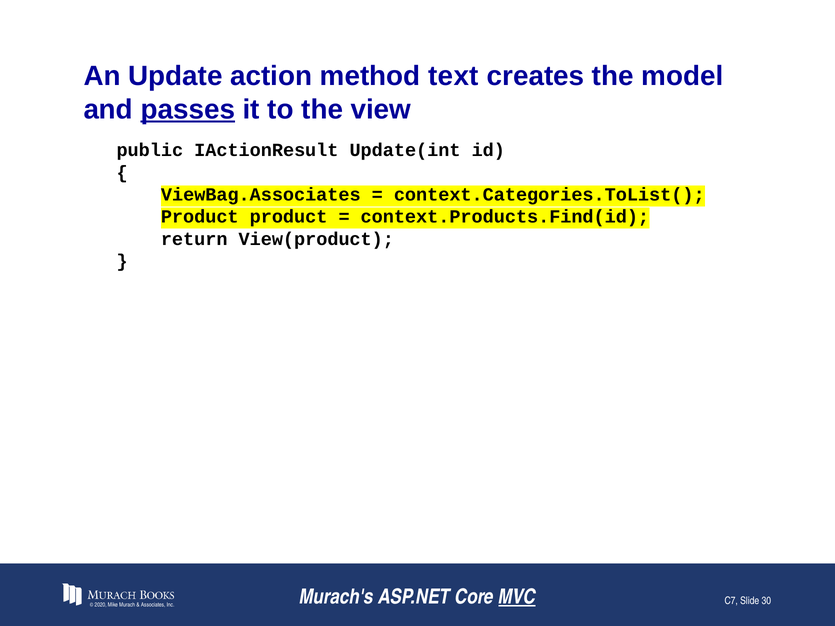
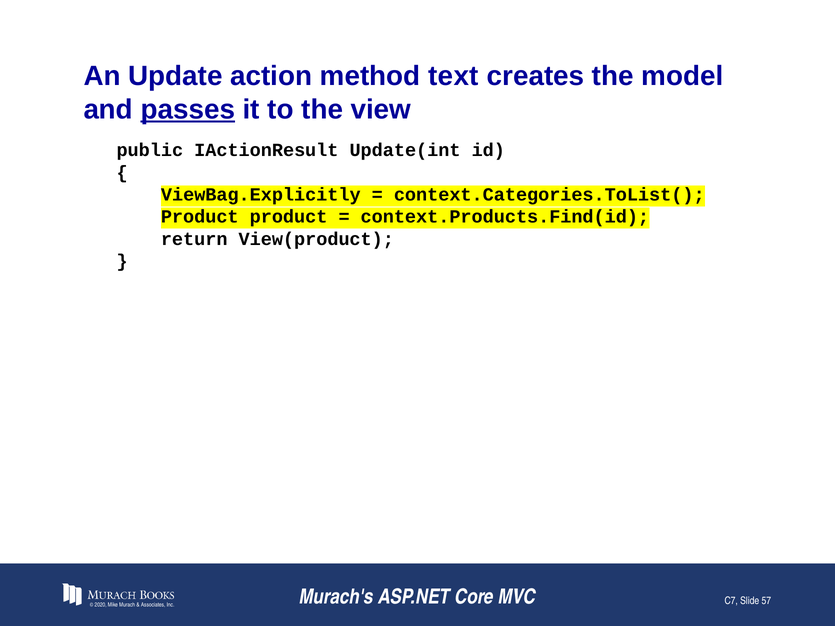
ViewBag.Associates: ViewBag.Associates -> ViewBag.Explicitly
MVC underline: present -> none
30: 30 -> 57
